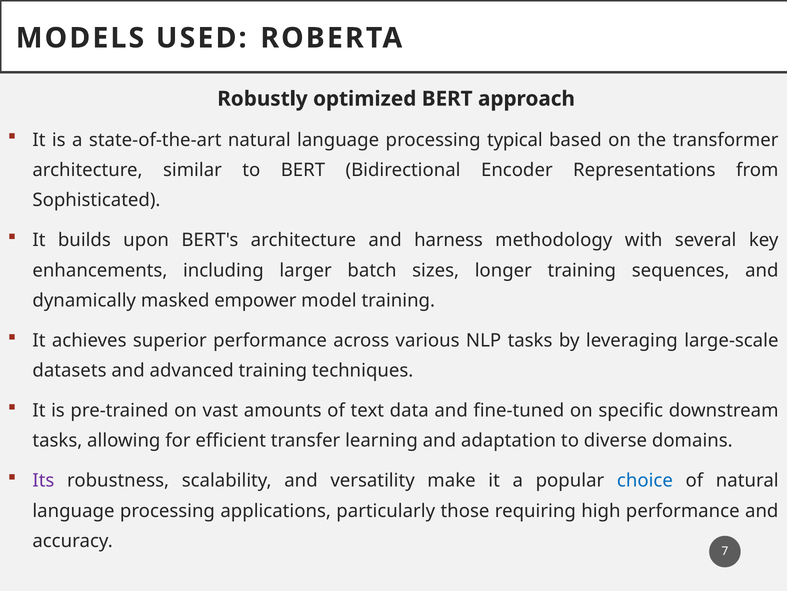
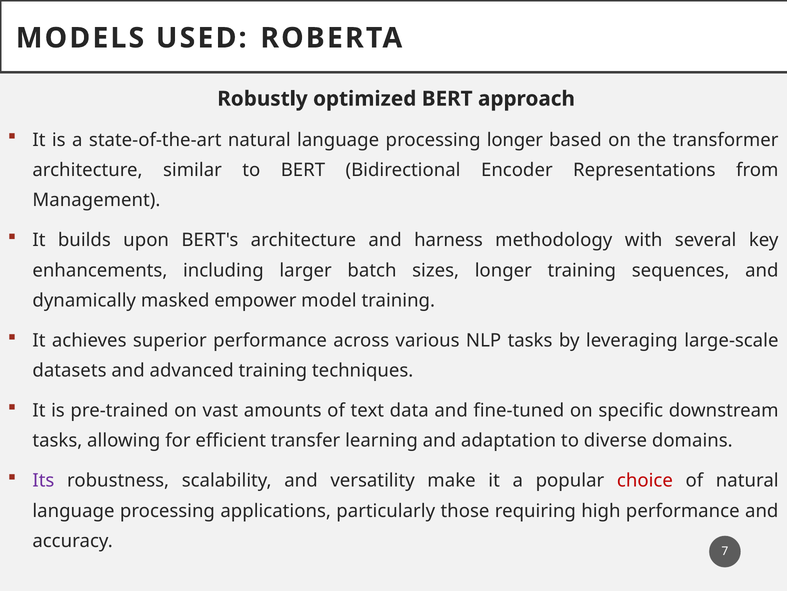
processing typical: typical -> longer
Sophisticated: Sophisticated -> Management
choice colour: blue -> red
